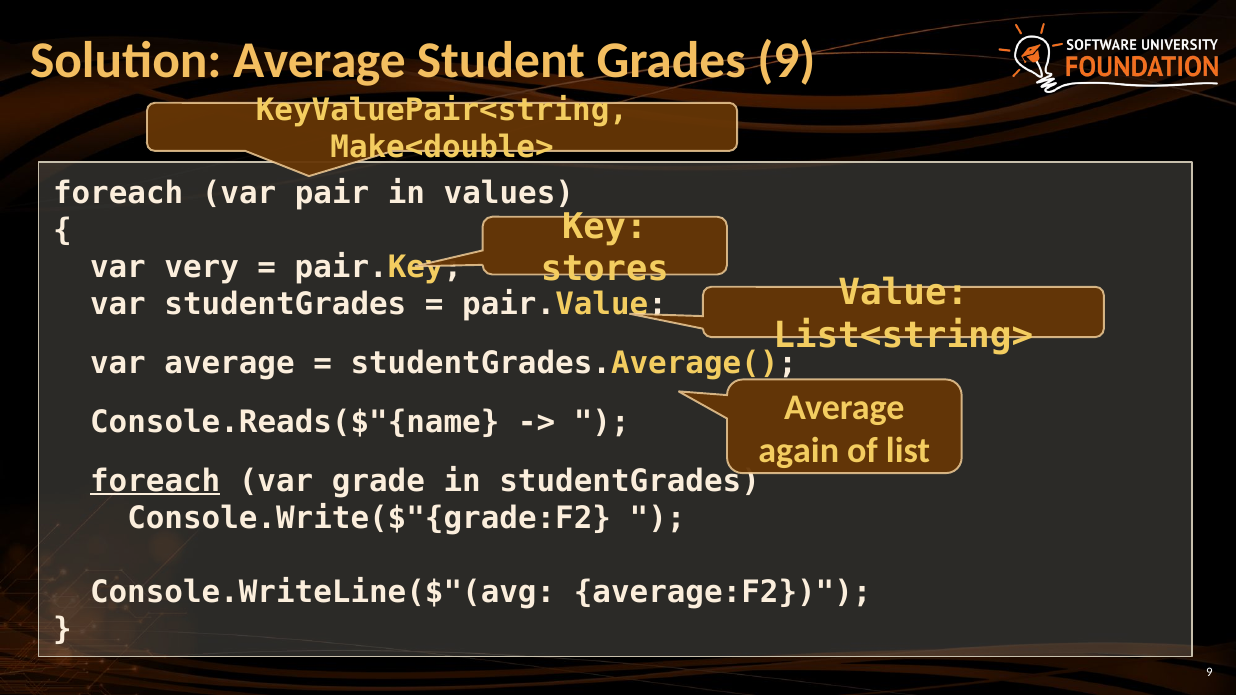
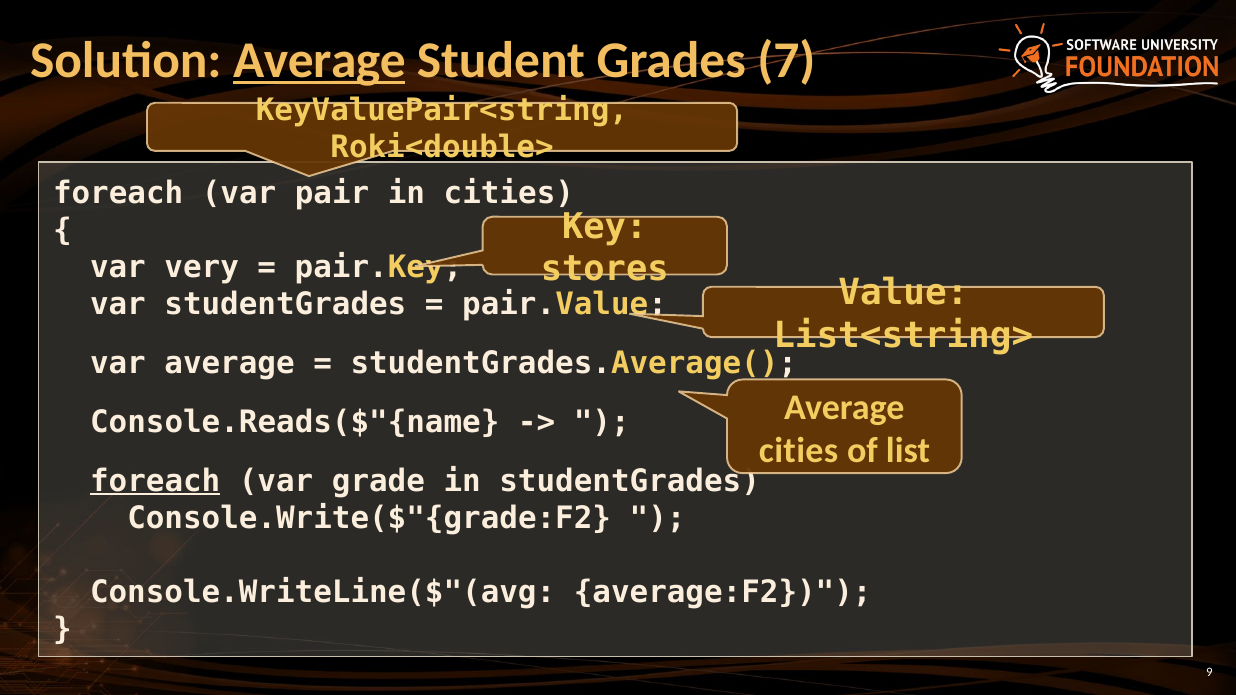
Average at (320, 60) underline: none -> present
Grades 9: 9 -> 7
Make<double>: Make<double> -> Roki<double>
in values: values -> cities
again at (799, 451): again -> cities
